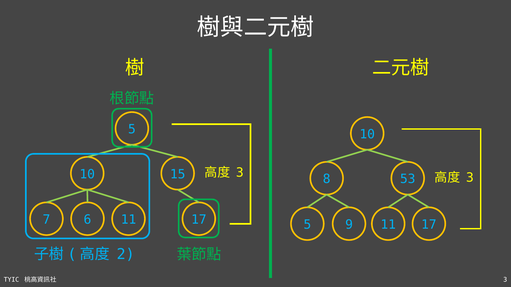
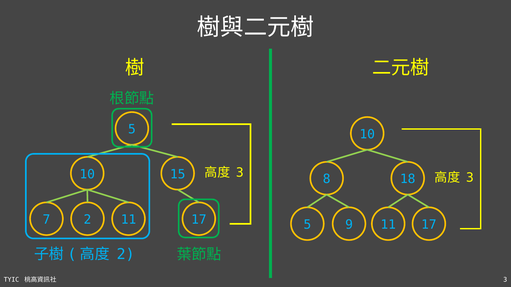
53: 53 -> 18
7 6: 6 -> 2
